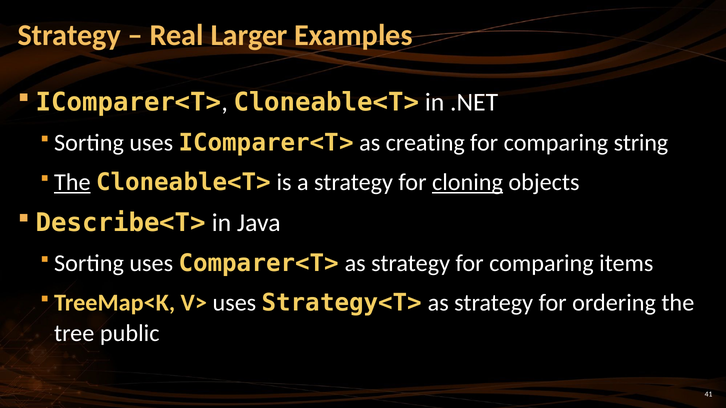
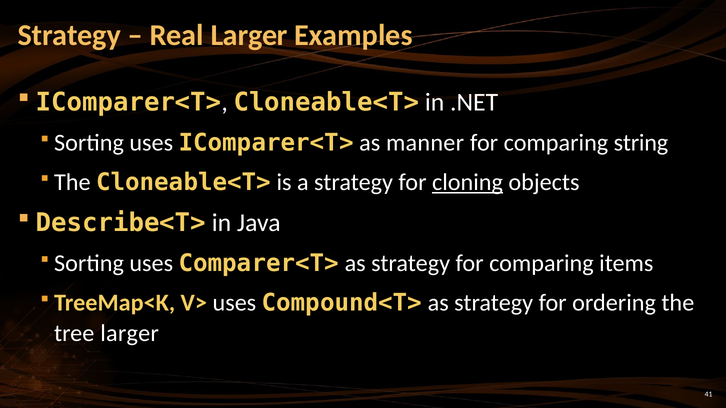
creating: creating -> manner
The at (72, 183) underline: present -> none
Strategy<T>: Strategy<T> -> Compound<T>
tree public: public -> larger
